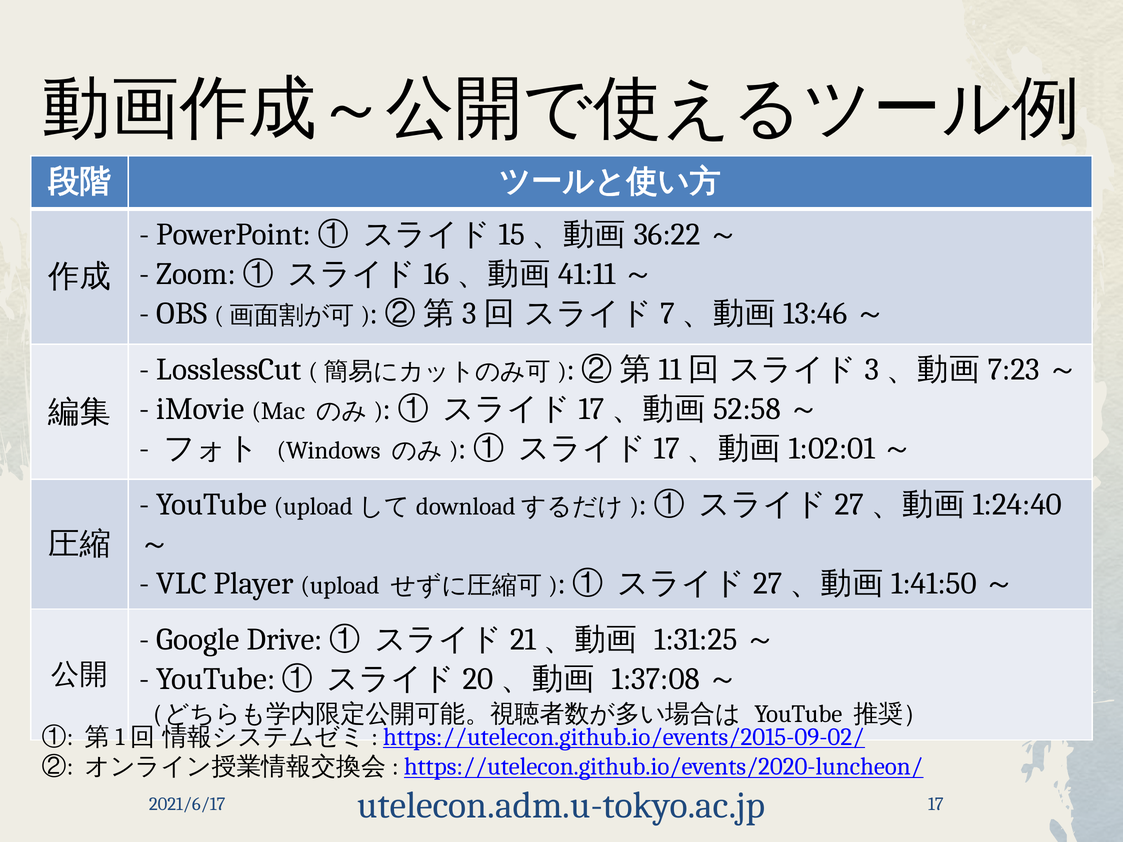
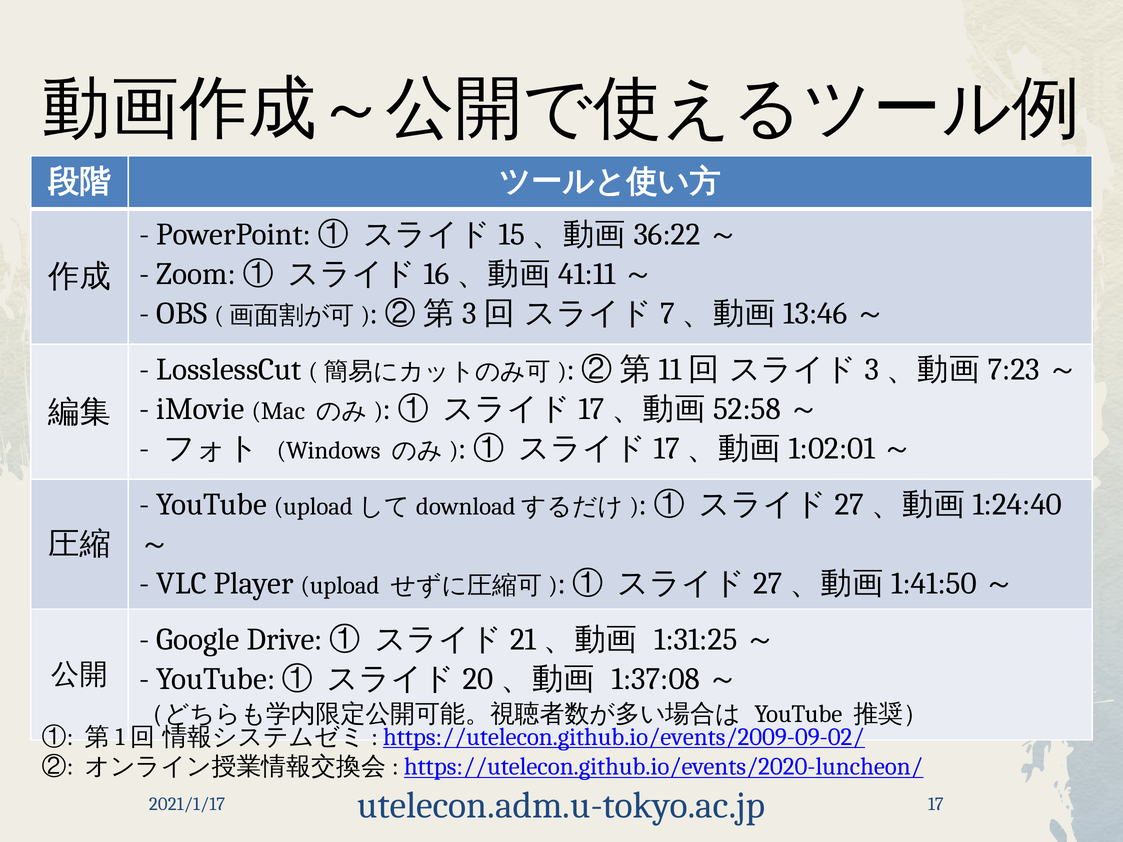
https://utelecon.github.io/events/2015-09-02/: https://utelecon.github.io/events/2015-09-02/ -> https://utelecon.github.io/events/2009-09-02/
2021/6/17: 2021/6/17 -> 2021/1/17
